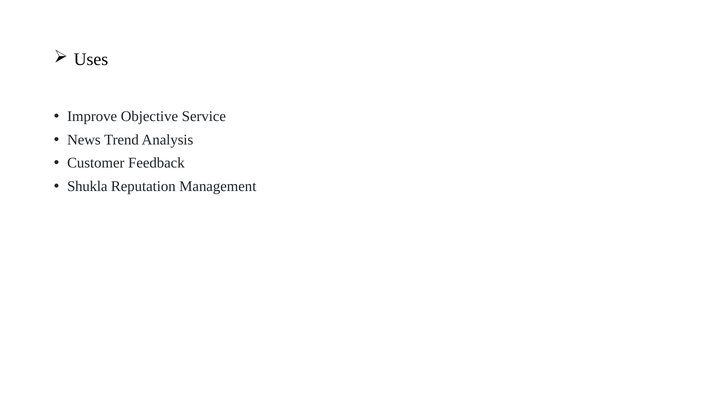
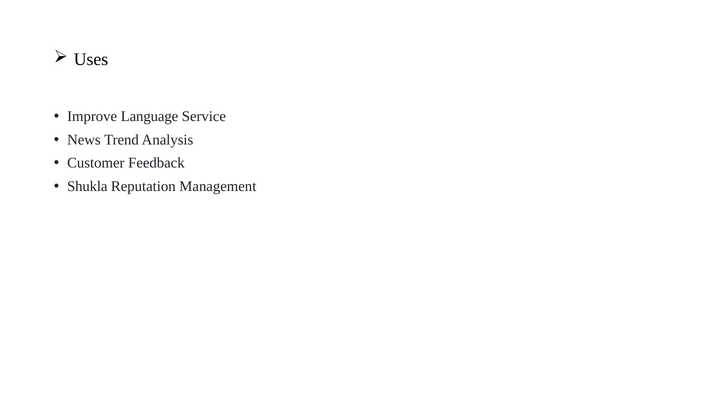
Objective: Objective -> Language
